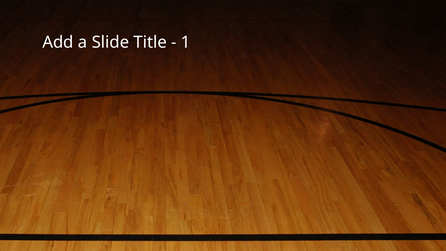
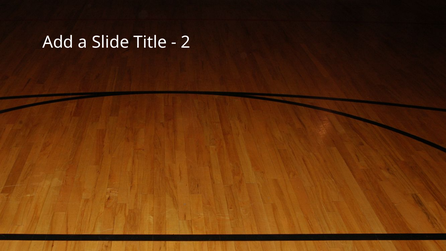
1: 1 -> 2
